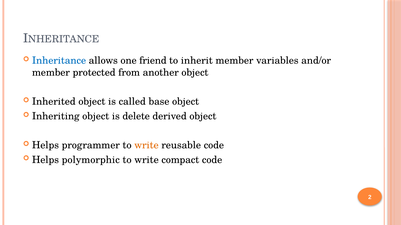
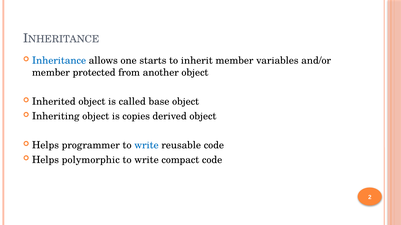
friend: friend -> starts
delete: delete -> copies
write at (146, 146) colour: orange -> blue
